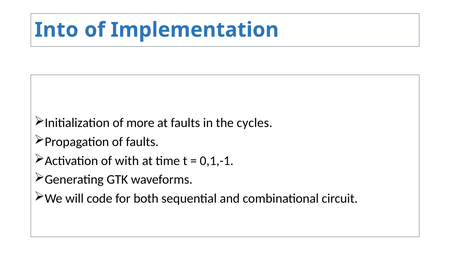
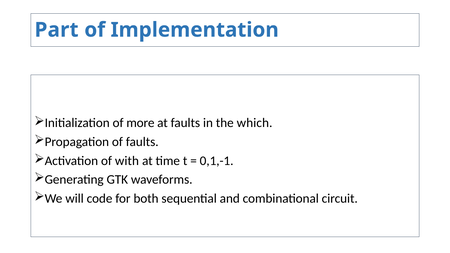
Into: Into -> Part
cycles: cycles -> which
